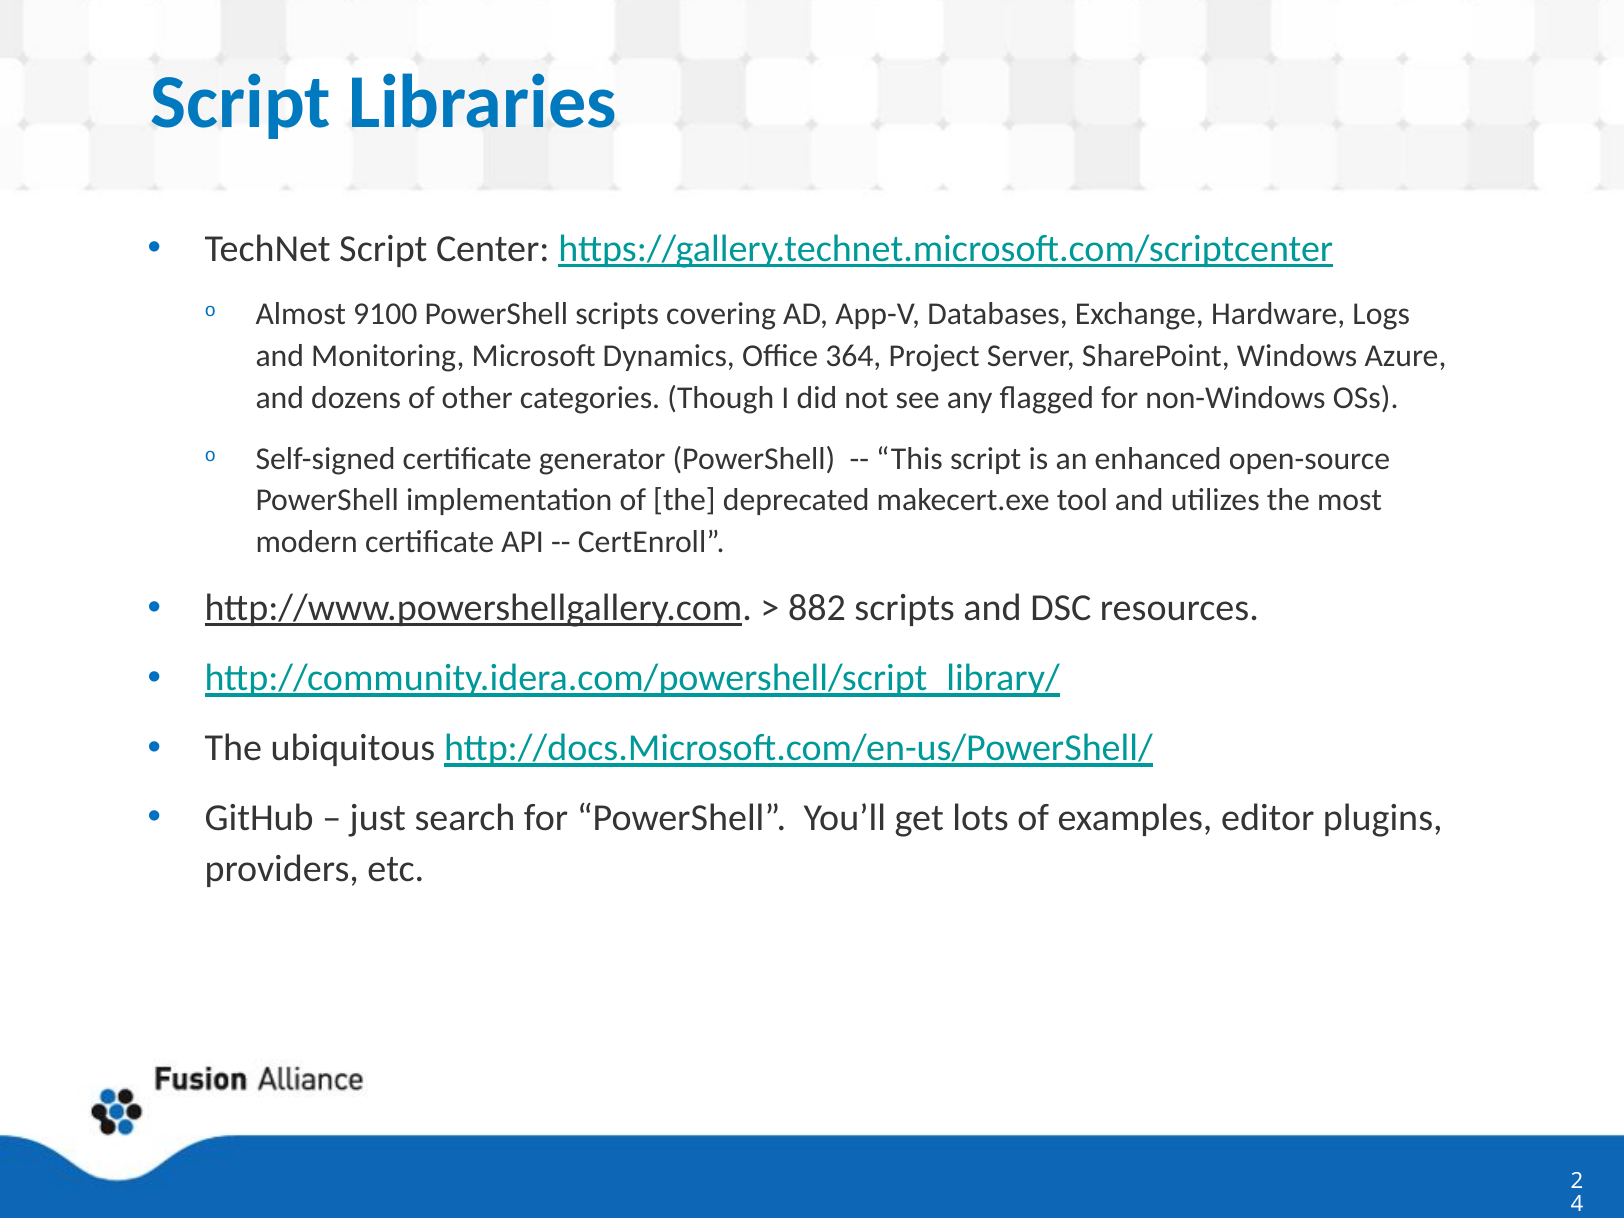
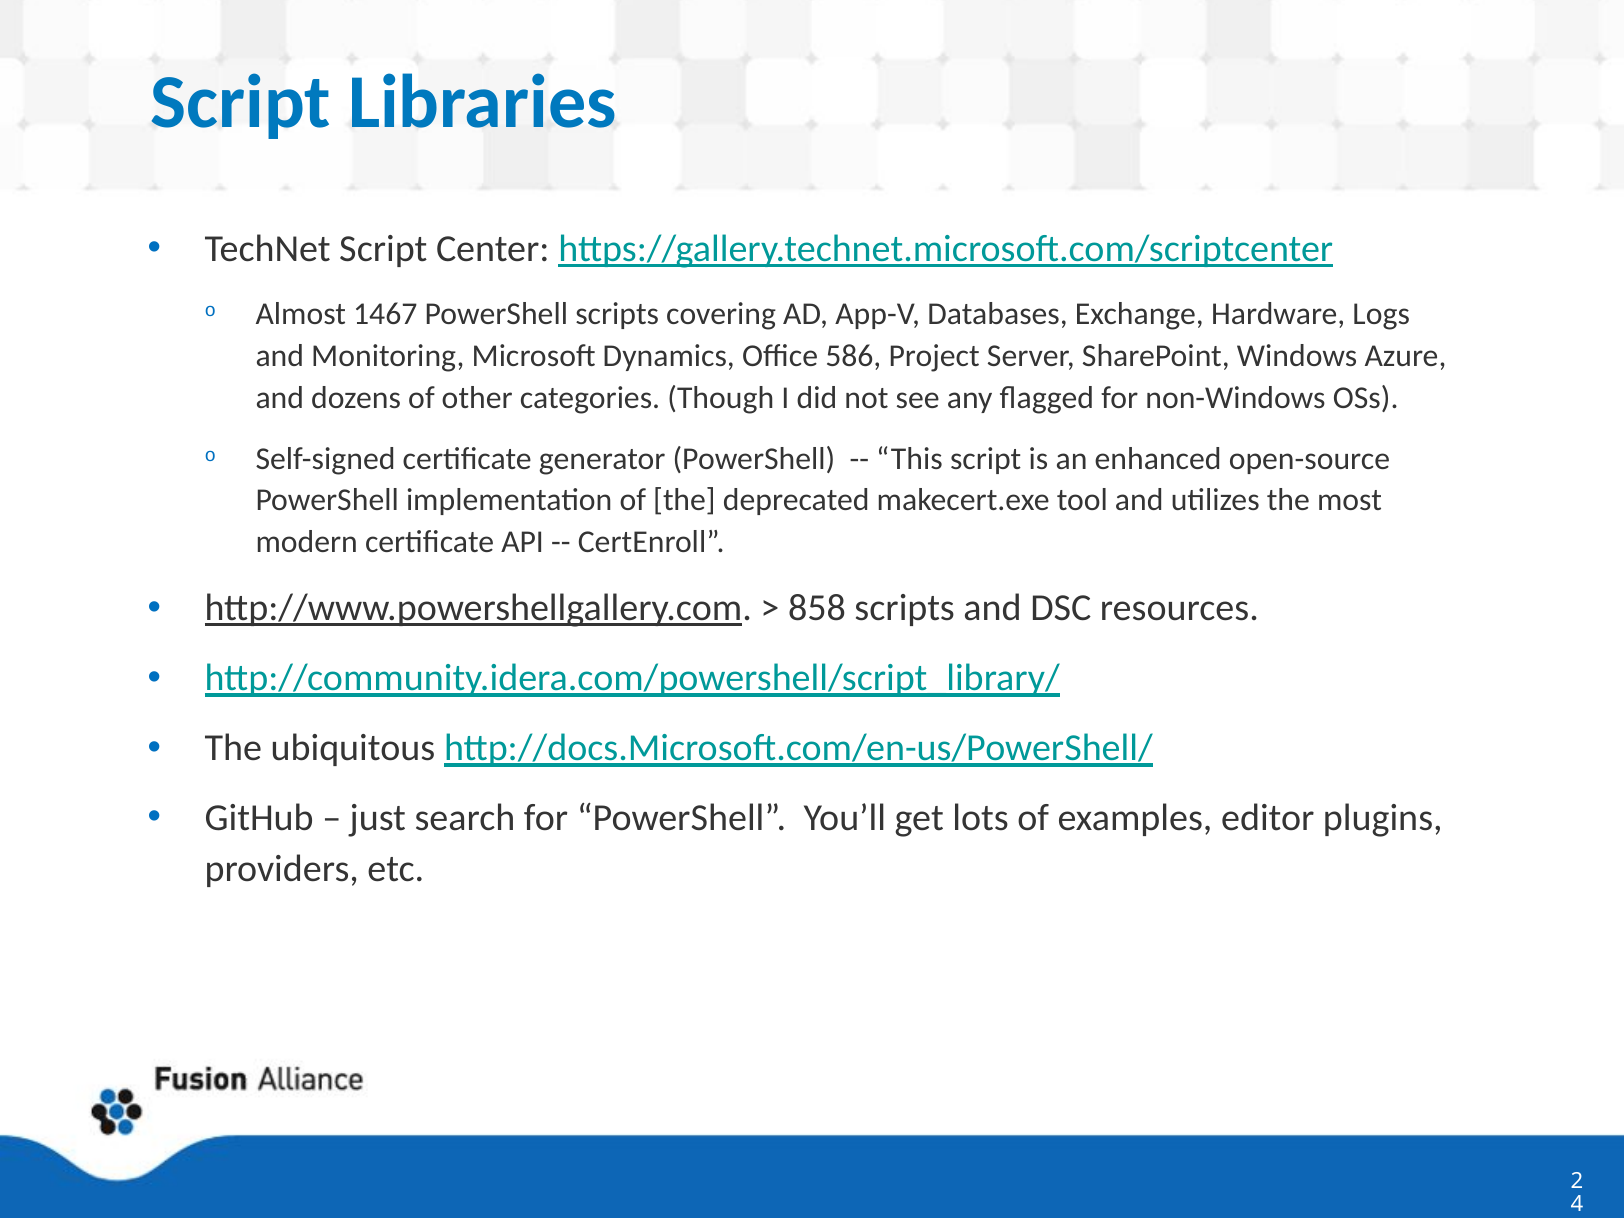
9100: 9100 -> 1467
364: 364 -> 586
882: 882 -> 858
